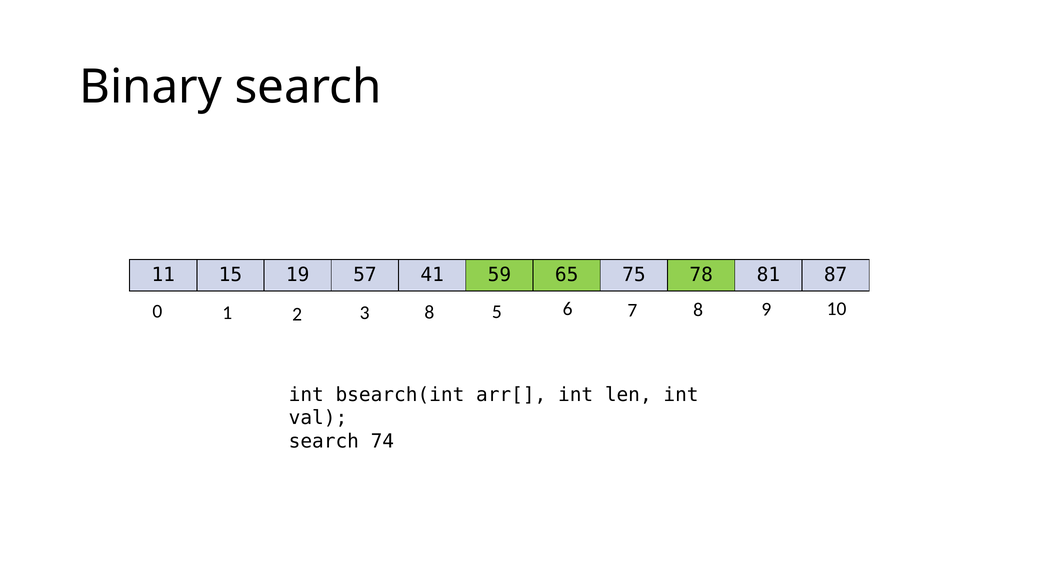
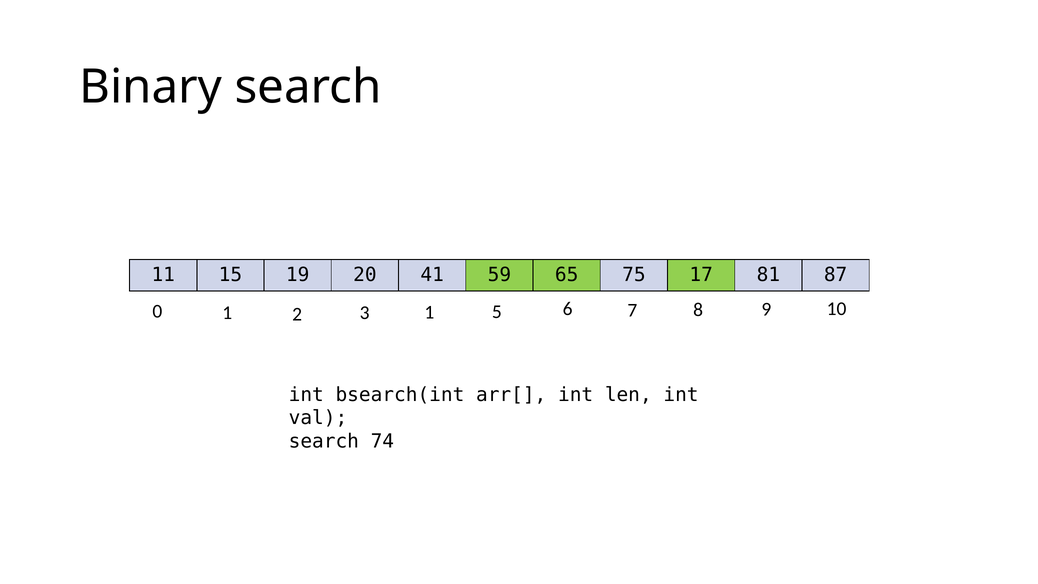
57: 57 -> 20
78: 78 -> 17
3 8: 8 -> 1
